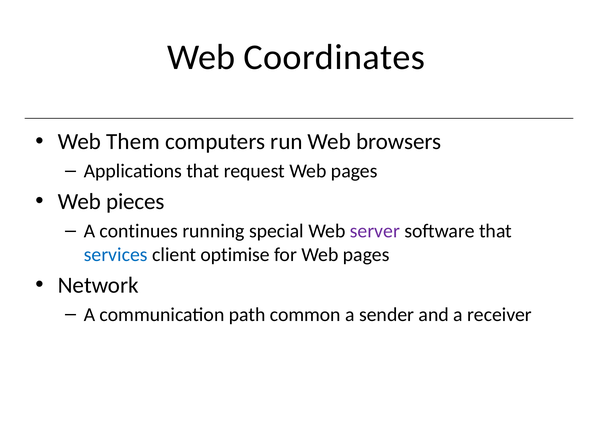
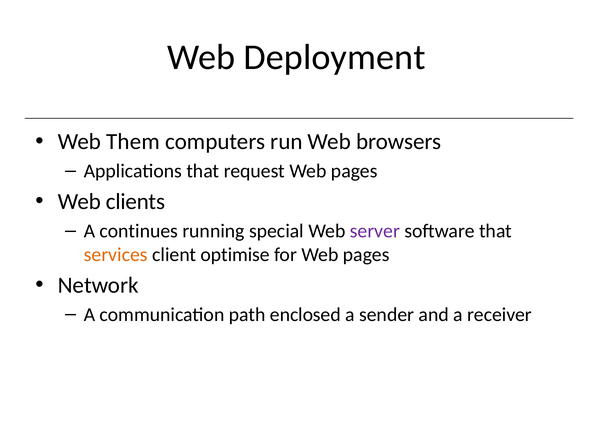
Coordinates: Coordinates -> Deployment
pieces: pieces -> clients
services colour: blue -> orange
common: common -> enclosed
